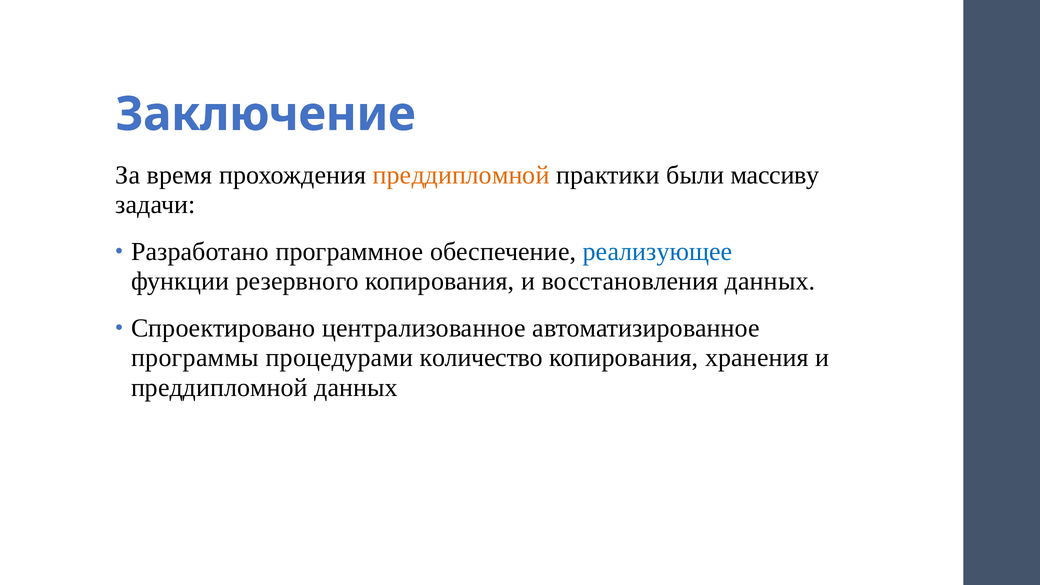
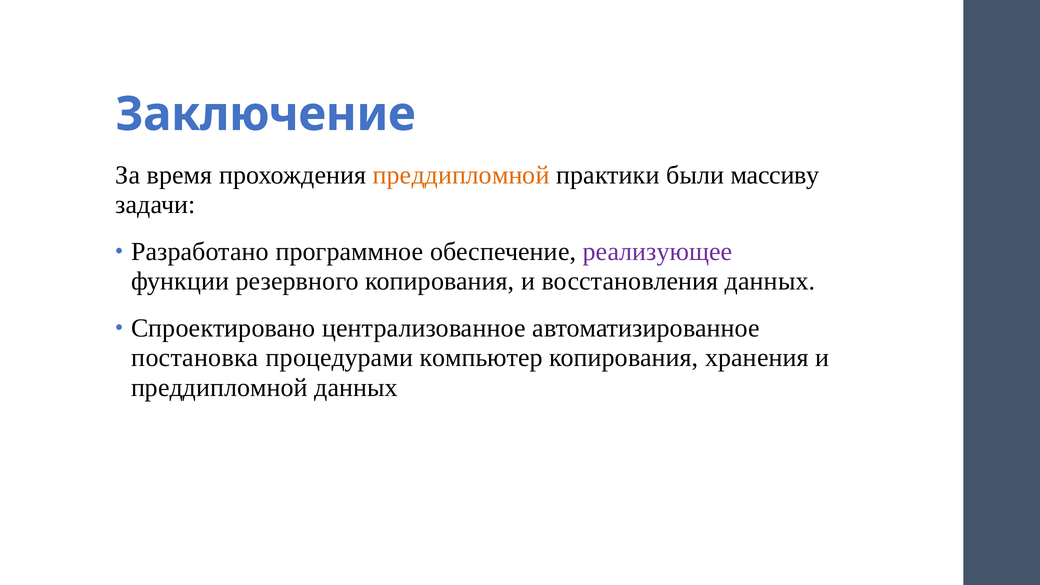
реализующее colour: blue -> purple
программы: программы -> постановка
количество: количество -> компьютер
